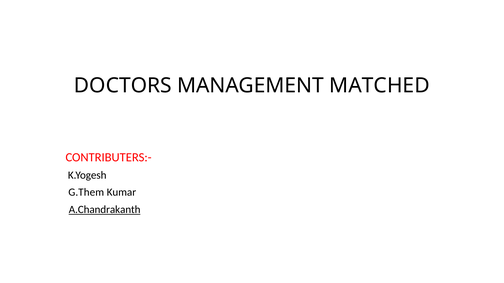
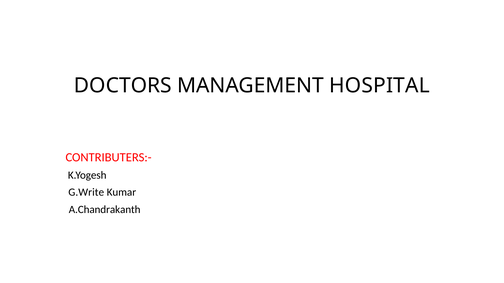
MATCHED: MATCHED -> HOSPITAL
G.Them: G.Them -> G.Write
A.Chandrakanth underline: present -> none
